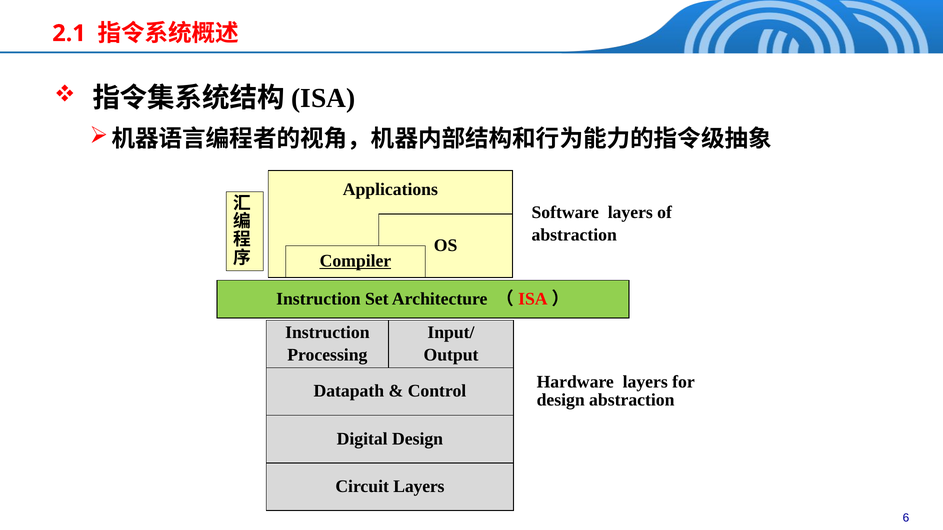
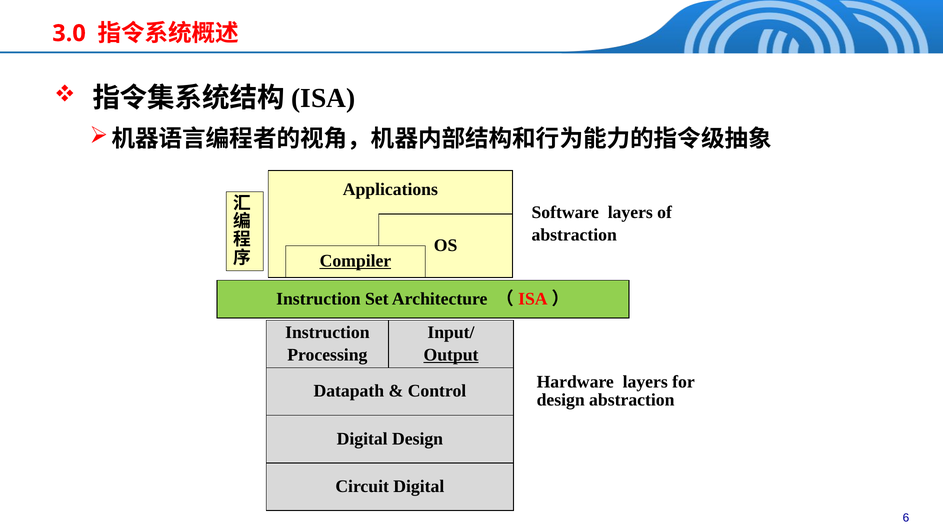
2.1: 2.1 -> 3.0
Output underline: none -> present
Circuit Layers: Layers -> Digital
